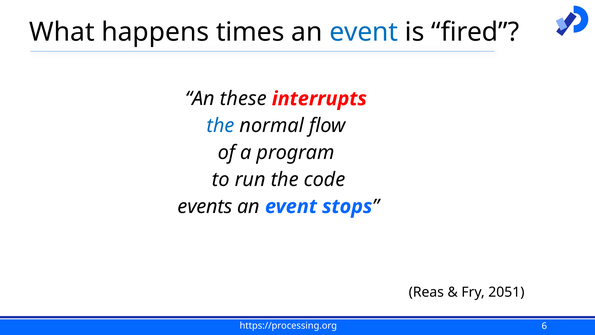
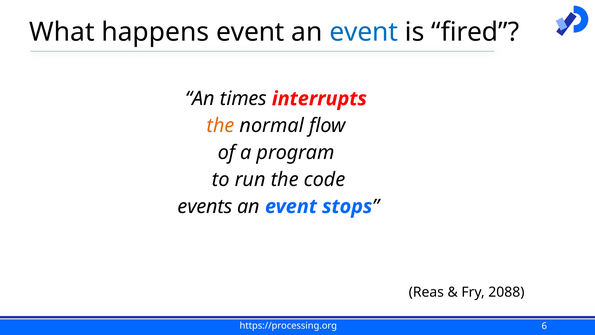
happens times: times -> event
these: these -> times
the at (220, 126) colour: blue -> orange
2051: 2051 -> 2088
